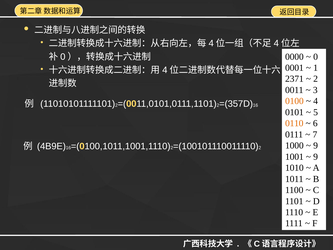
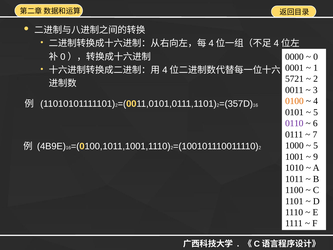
2371: 2371 -> 5721
0110 colour: orange -> purple
9 at (316, 145): 9 -> 5
